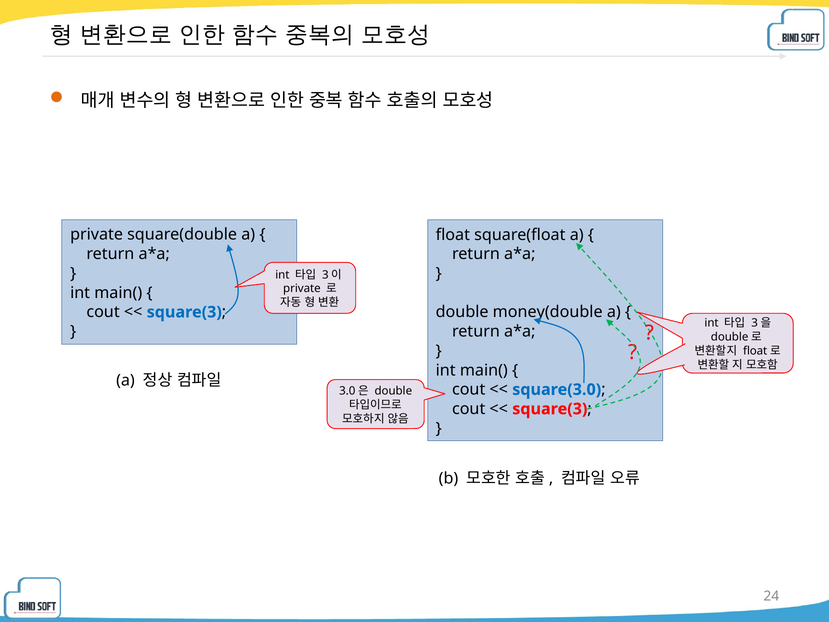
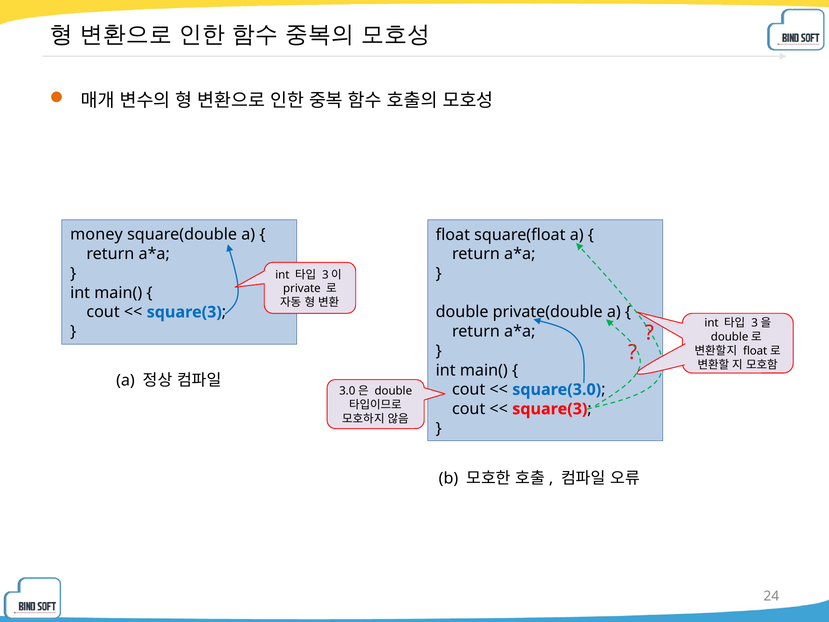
private at (97, 235): private -> money
money(double: money(double -> private(double
